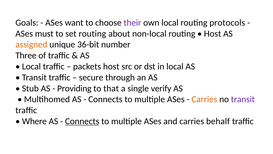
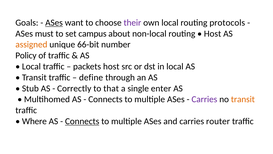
ASes at (54, 23) underline: none -> present
set routing: routing -> campus
36-bit: 36-bit -> 66-bit
Three: Three -> Policy
secure: secure -> define
Providing: Providing -> Correctly
verify: verify -> enter
Carries at (204, 99) colour: orange -> purple
transit at (243, 99) colour: purple -> orange
behalf: behalf -> router
